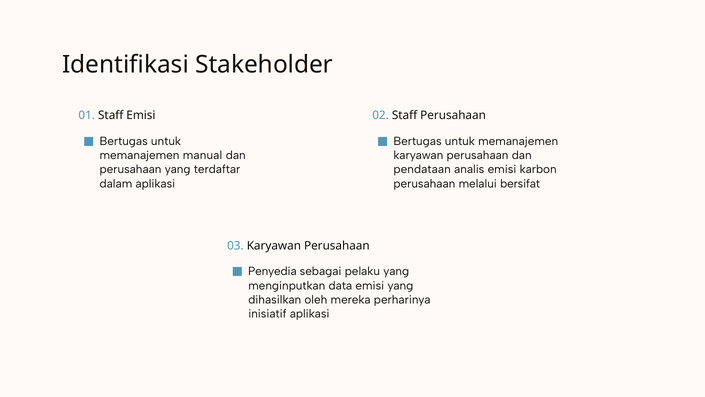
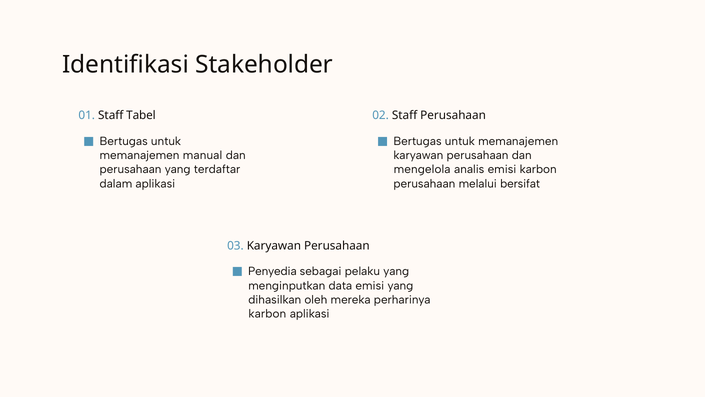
Staff Emisi: Emisi -> Tabel
pendataan: pendataan -> mengelola
inisiatif at (267, 314): inisiatif -> karbon
